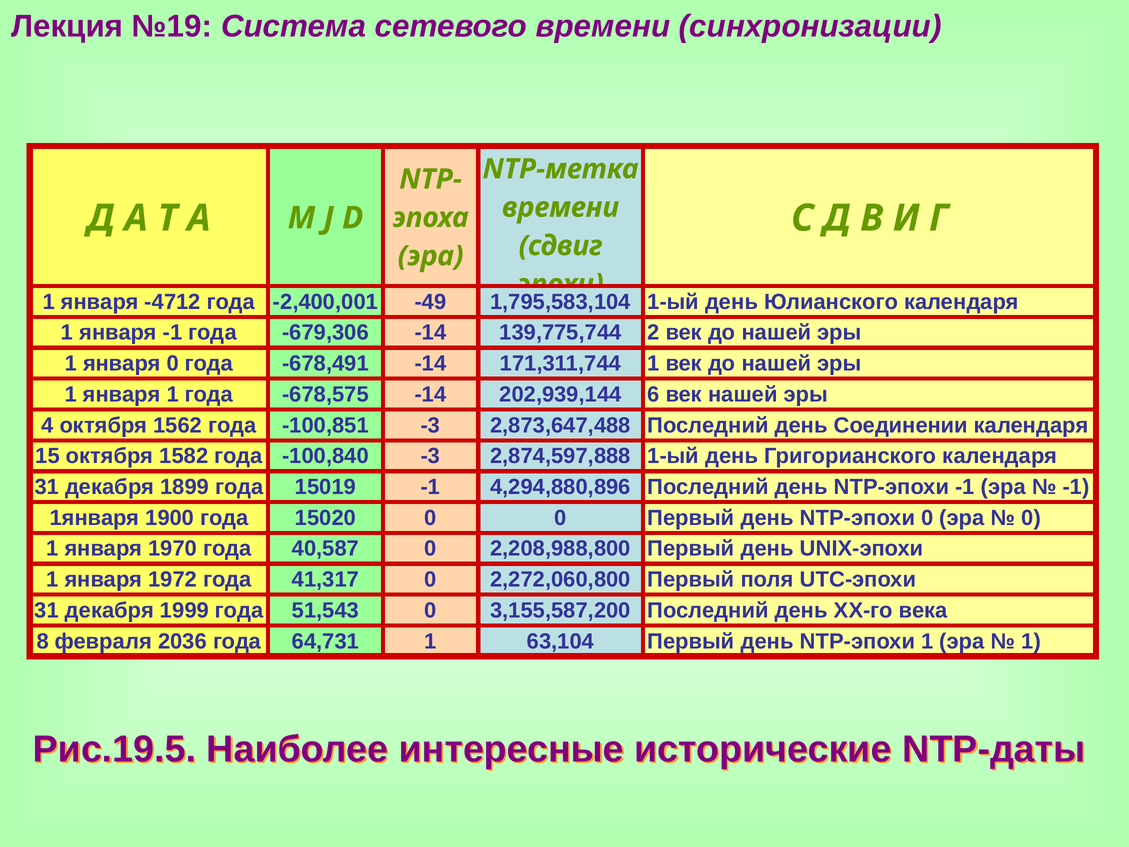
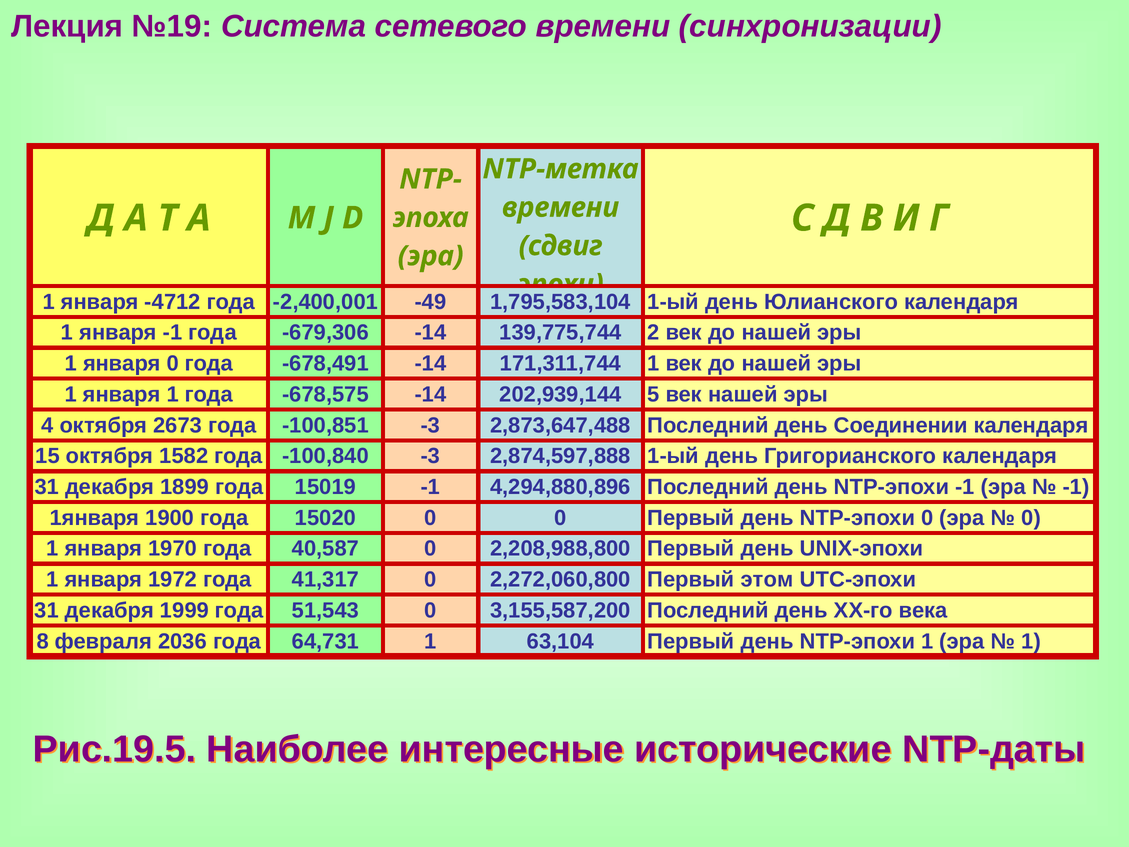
6: 6 -> 5
1562: 1562 -> 2673
поля: поля -> этом
